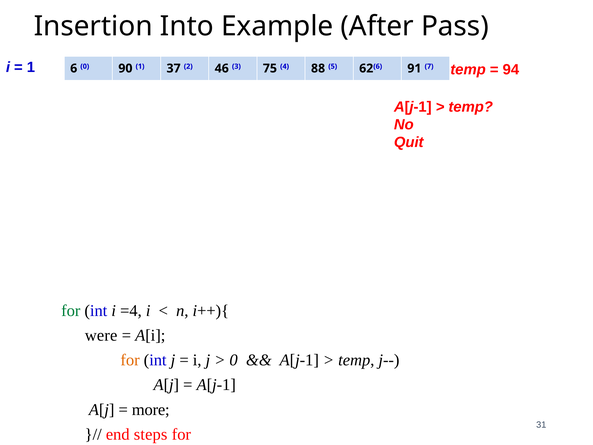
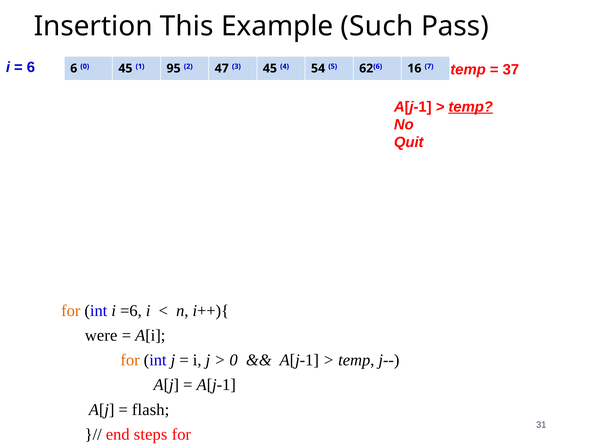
Into: Into -> This
After: After -> Such
1 at (31, 67): 1 -> 6
94: 94 -> 37
0 90: 90 -> 45
37: 37 -> 95
46: 46 -> 47
3 75: 75 -> 45
88: 88 -> 54
91: 91 -> 16
temp at (471, 107) underline: none -> present
for at (71, 310) colour: green -> orange
=4: =4 -> =6
more: more -> flash
